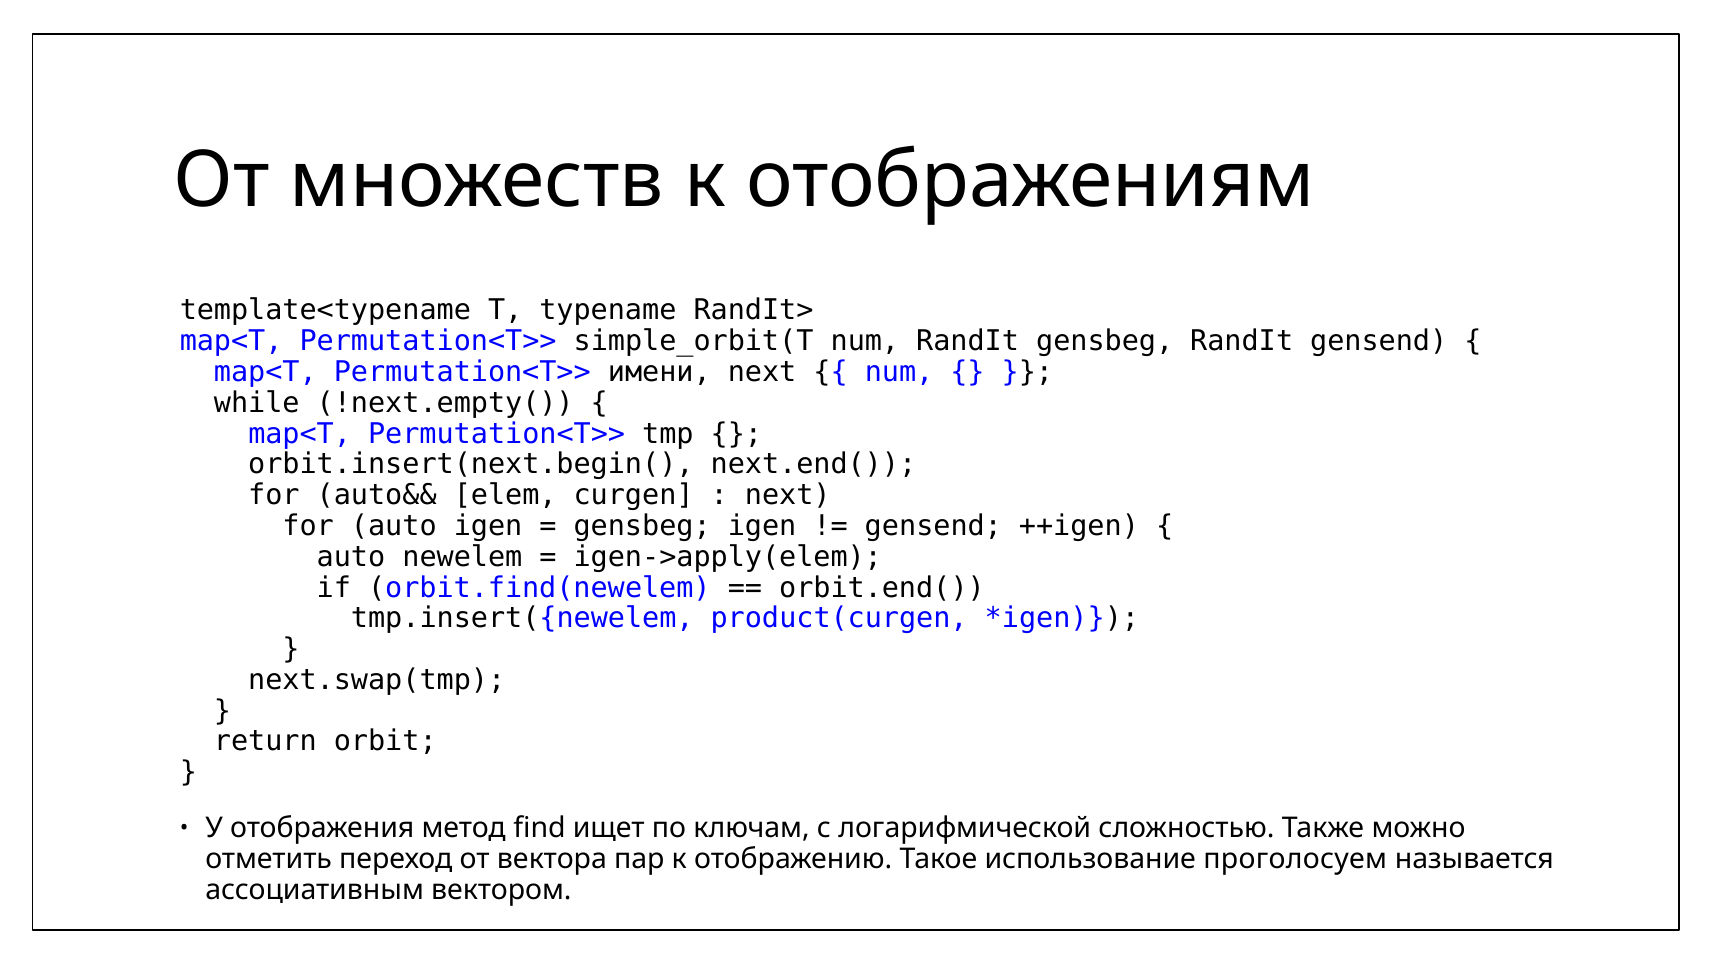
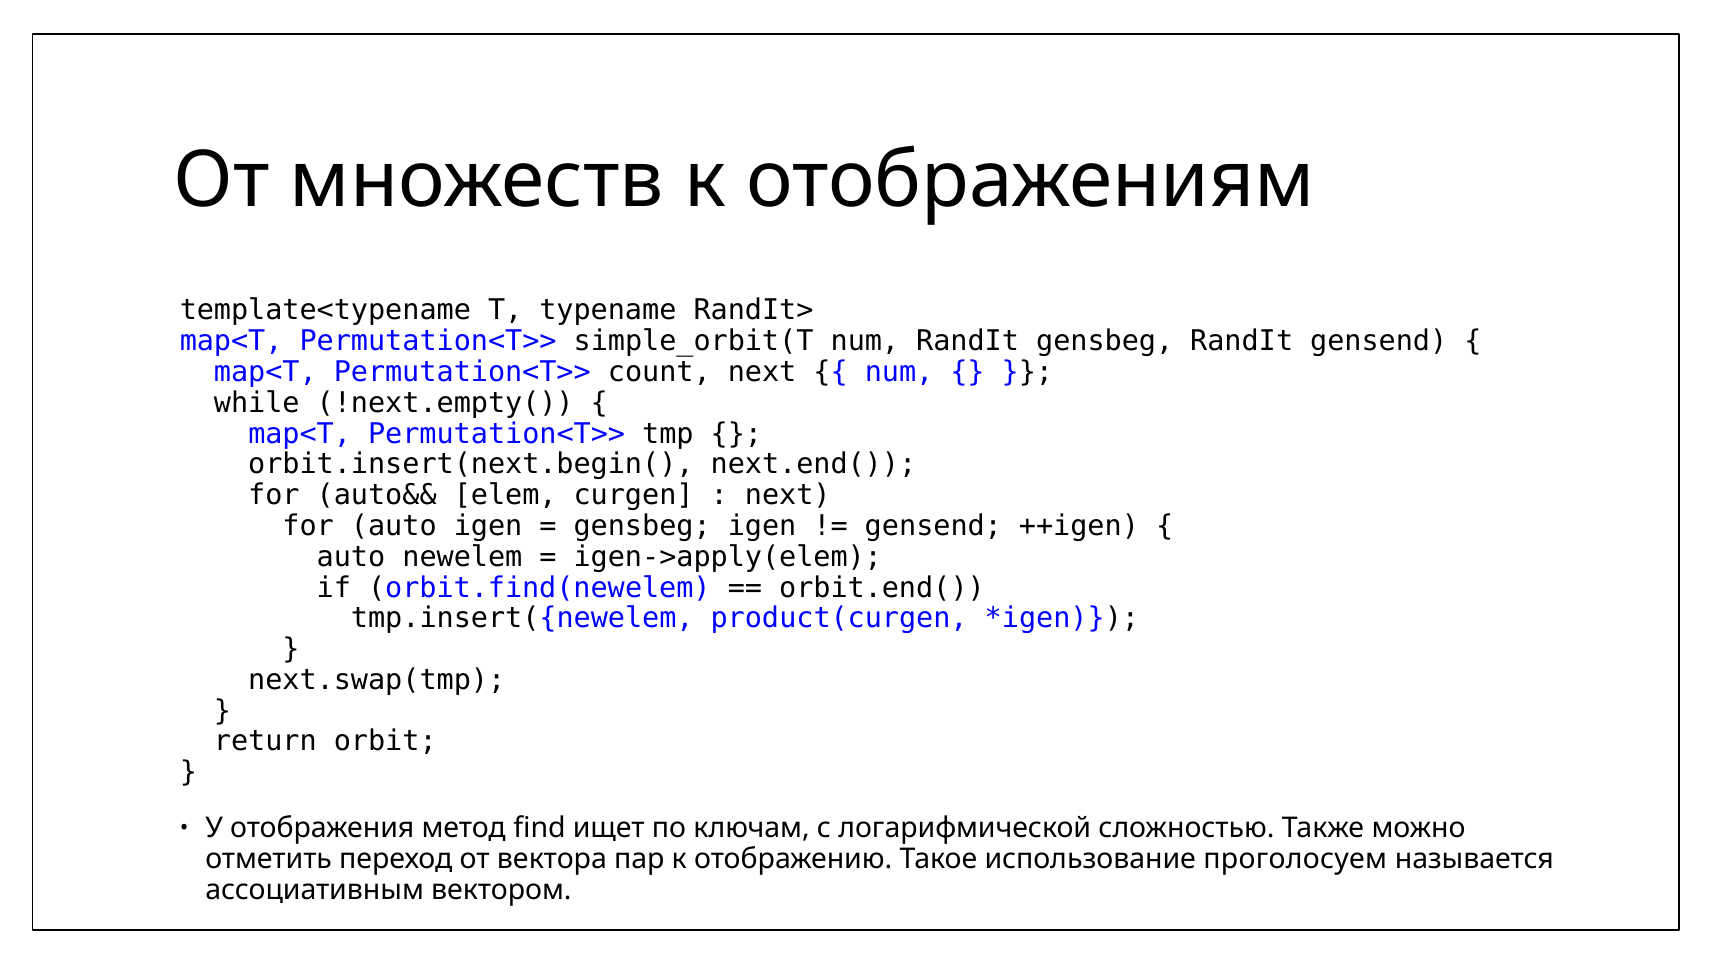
имени: имени -> count
